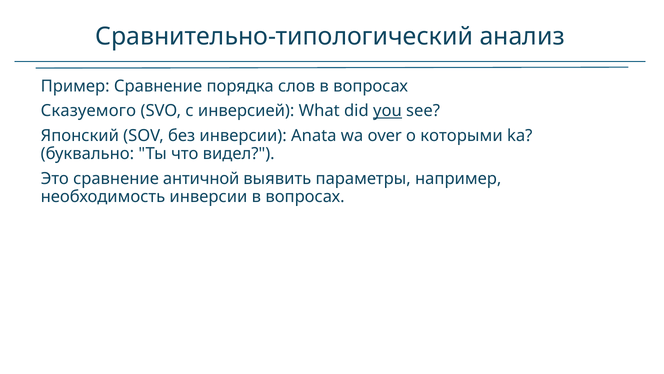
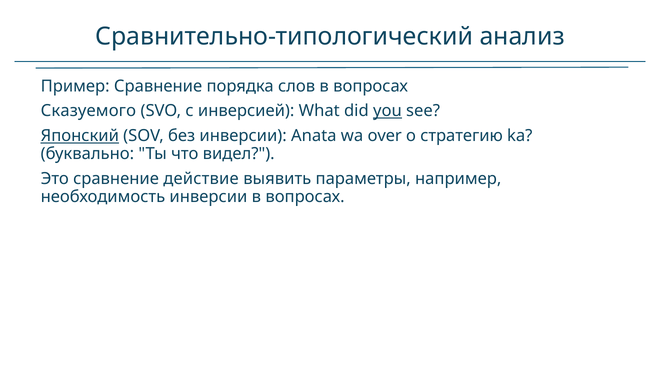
Японский underline: none -> present
которыми: которыми -> стратегию
античной: античной -> действие
